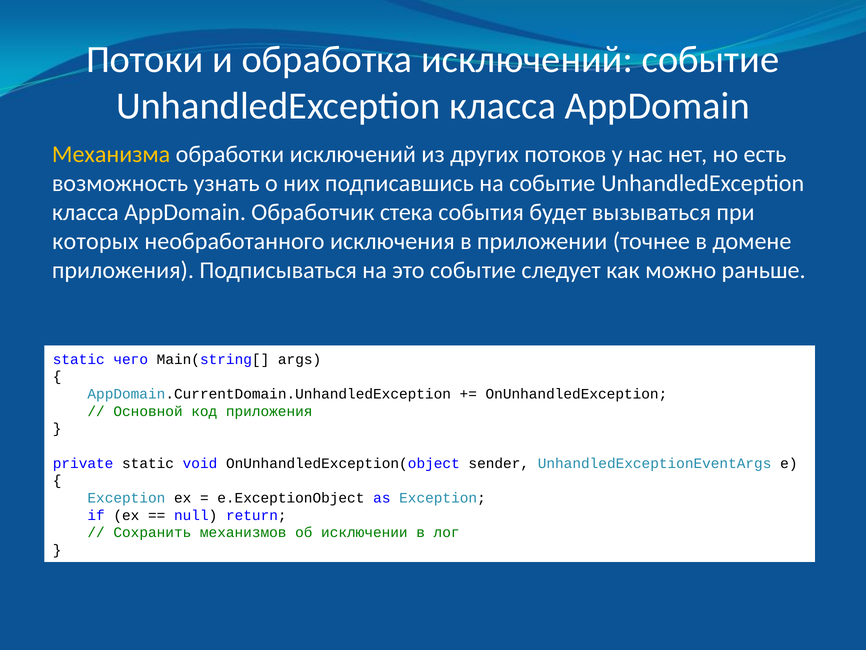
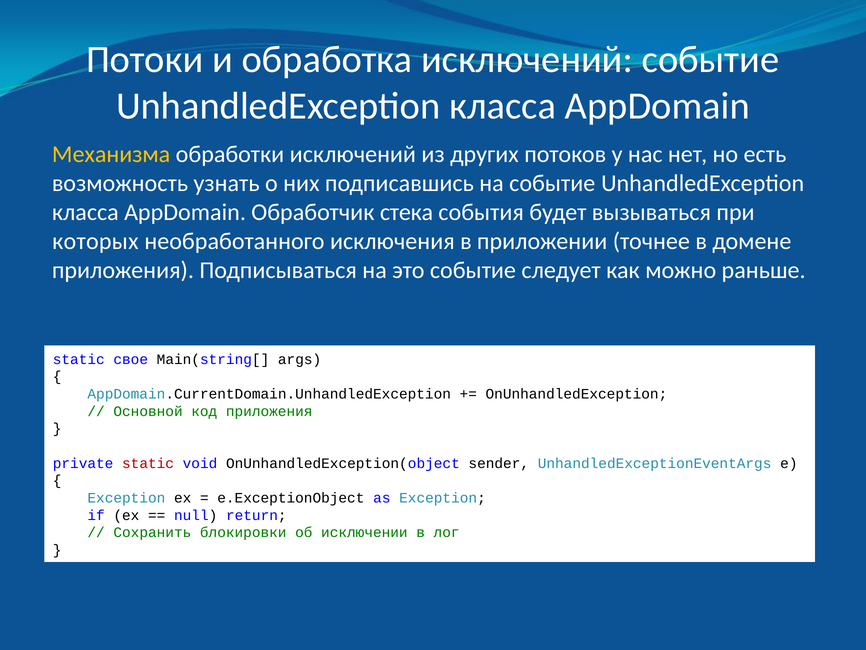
чего: чего -> свое
static at (148, 463) colour: black -> red
механизмов: механизмов -> блокировки
